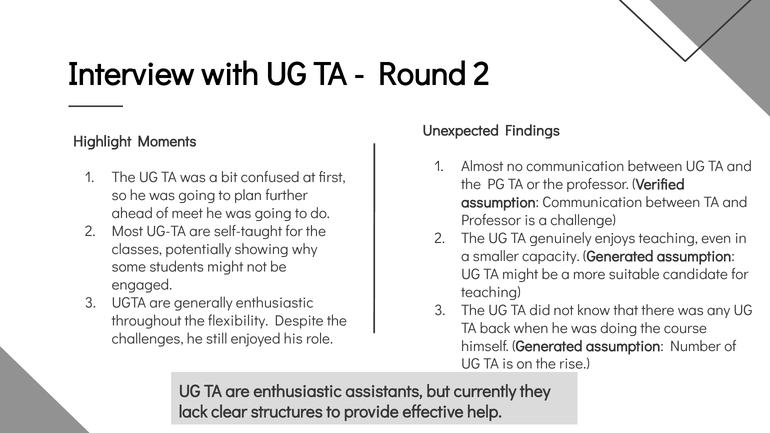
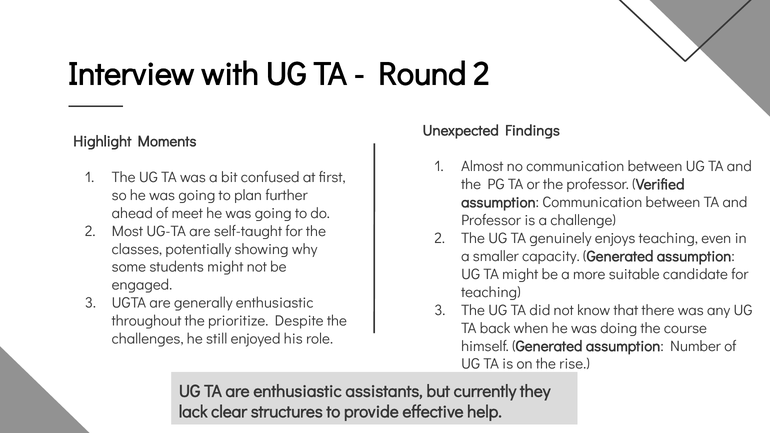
flexibility: flexibility -> prioritize
